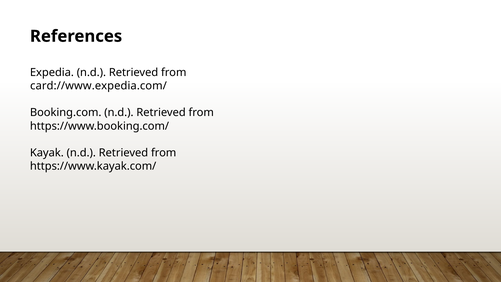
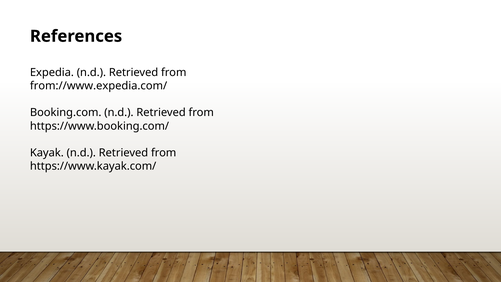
card://www.expedia.com/: card://www.expedia.com/ -> from://www.expedia.com/
